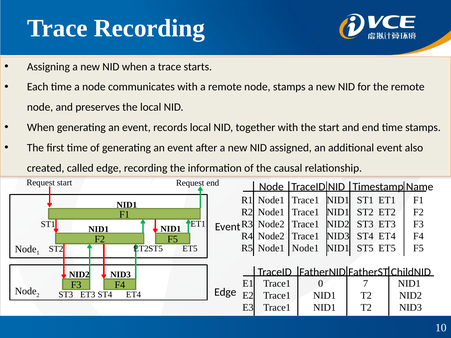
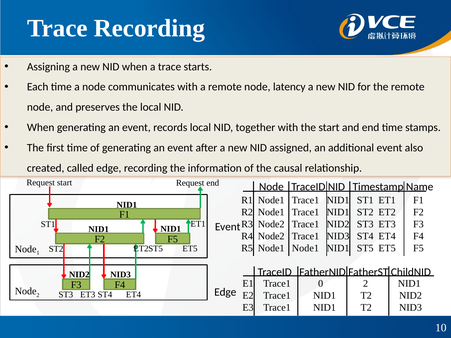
node stamps: stamps -> latency
0 7: 7 -> 2
